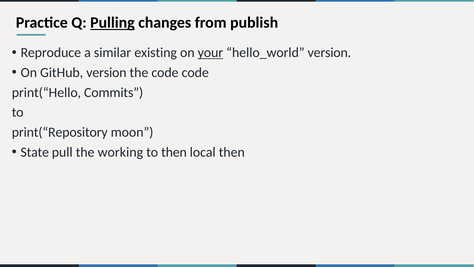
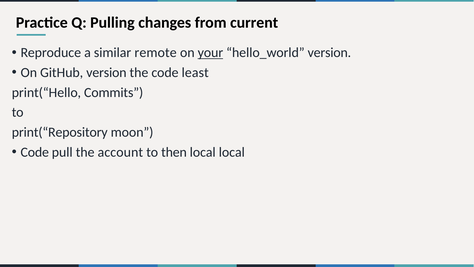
Pulling underline: present -> none
publish: publish -> current
existing: existing -> remote
code code: code -> least
State at (35, 152): State -> Code
working: working -> account
local then: then -> local
